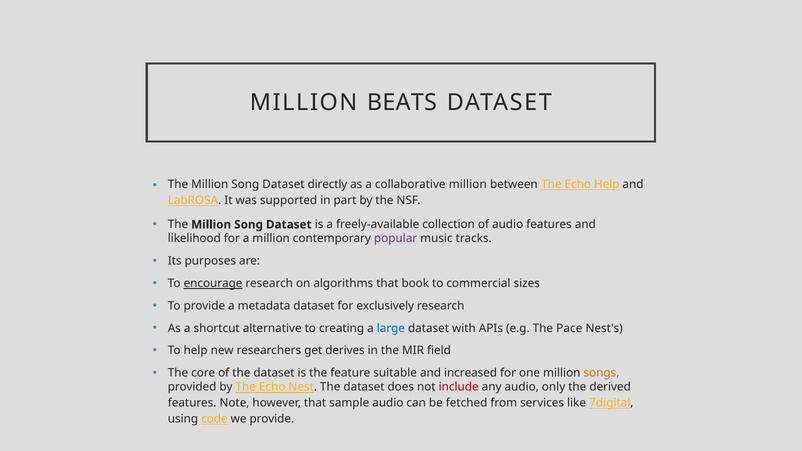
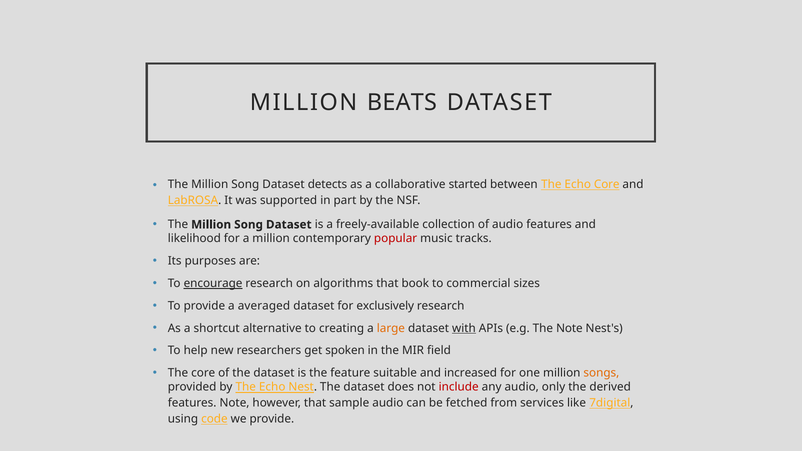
directly: directly -> detects
collaborative million: million -> started
Echo Help: Help -> Core
popular colour: purple -> red
metadata: metadata -> averaged
large colour: blue -> orange
with underline: none -> present
The Pace: Pace -> Note
derives: derives -> spoken
